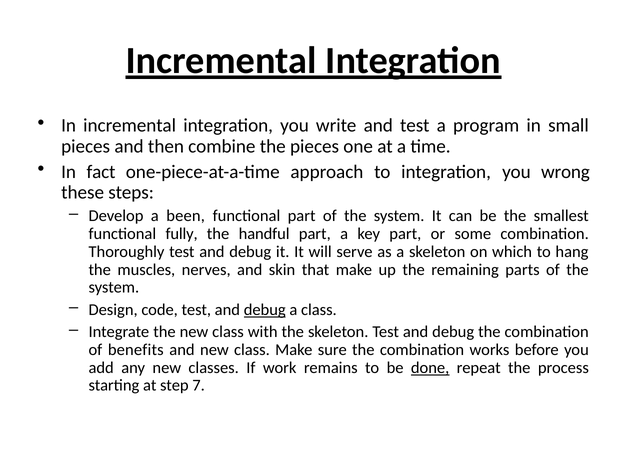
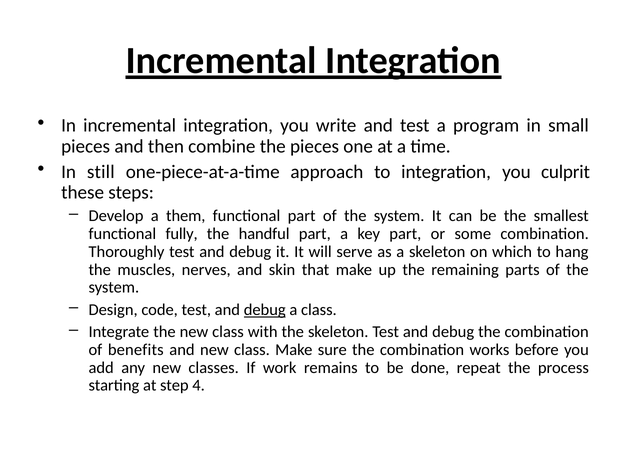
fact: fact -> still
wrong: wrong -> culprit
been: been -> them
done underline: present -> none
7: 7 -> 4
